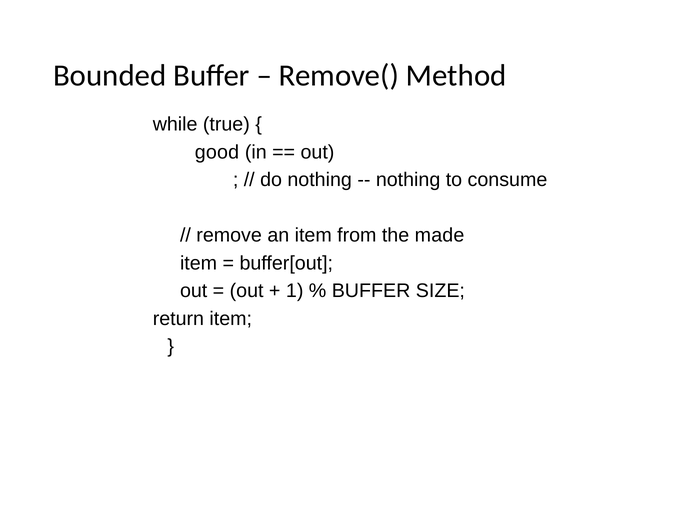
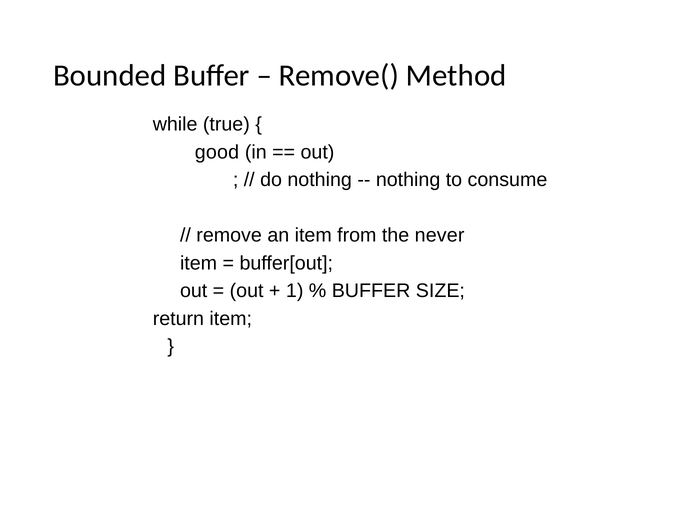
made: made -> never
